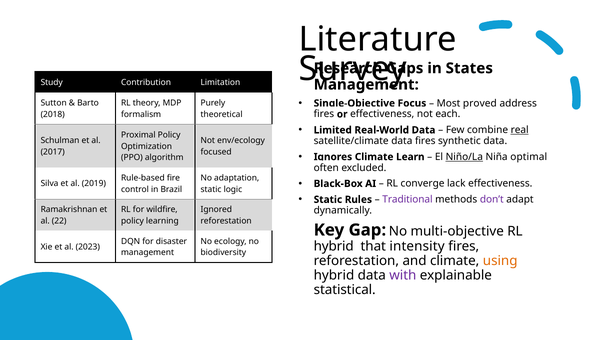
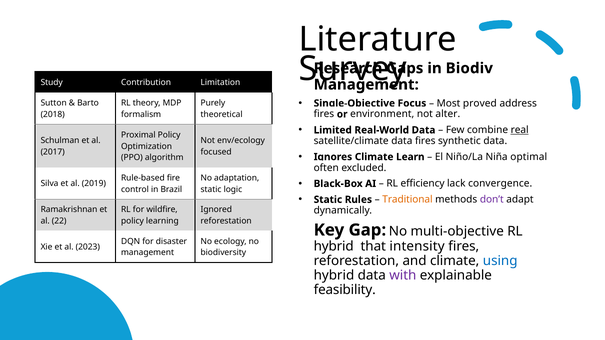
States: States -> Biodiv
or effectiveness: effectiveness -> environment
each: each -> alter
Niño/La underline: present -> none
converge: converge -> efficiency
lack effectiveness: effectiveness -> convergence
Traditional colour: purple -> orange
using colour: orange -> blue
statistical: statistical -> feasibility
